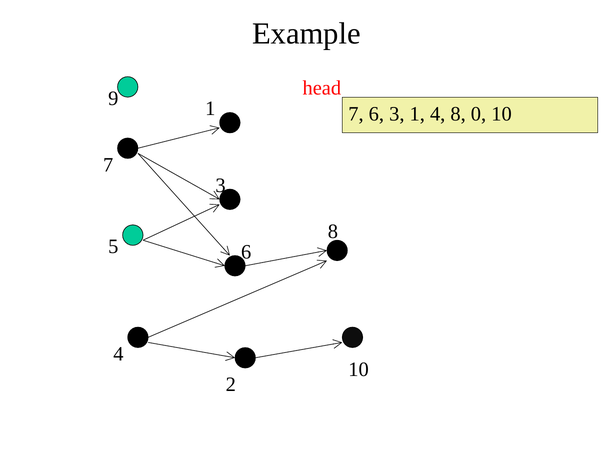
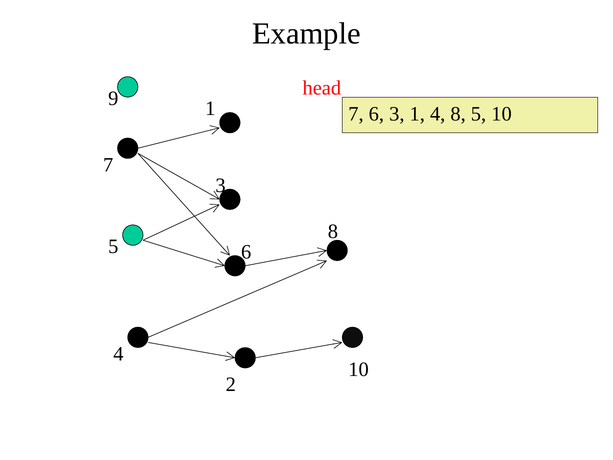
8 0: 0 -> 5
